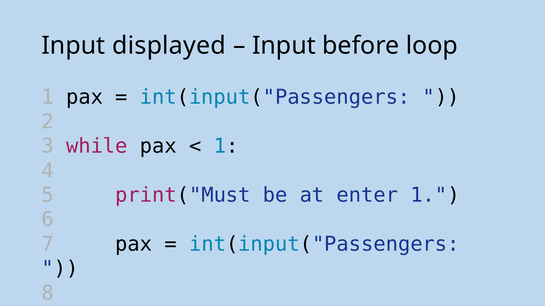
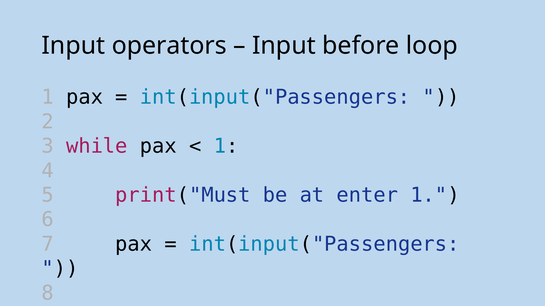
displayed: displayed -> operators
